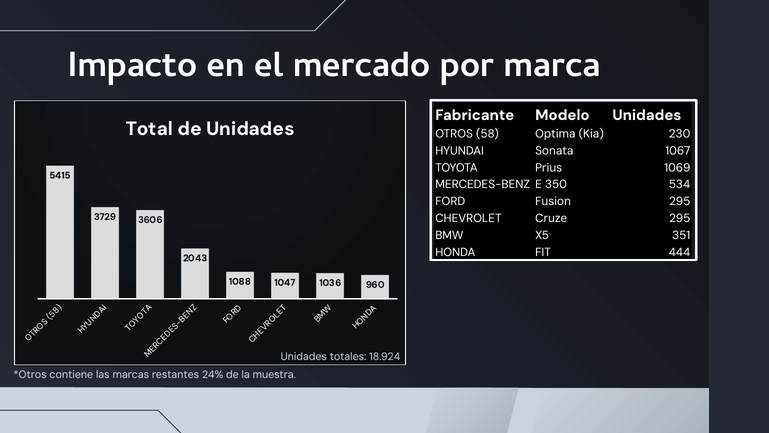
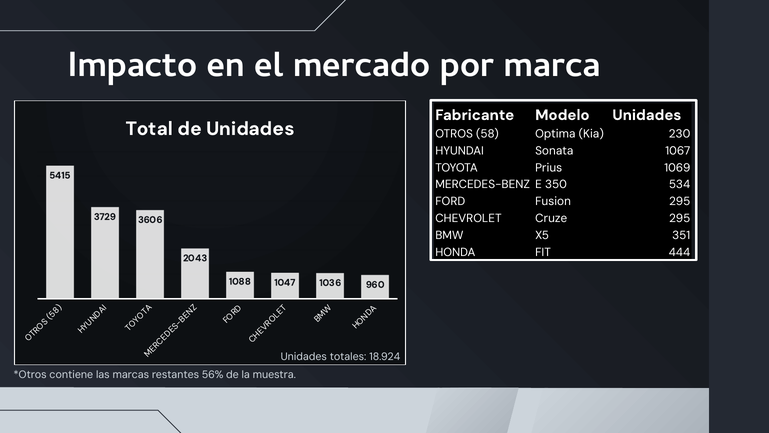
24%: 24% -> 56%
